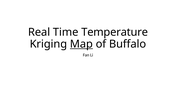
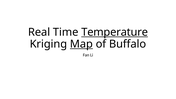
Temperature underline: none -> present
